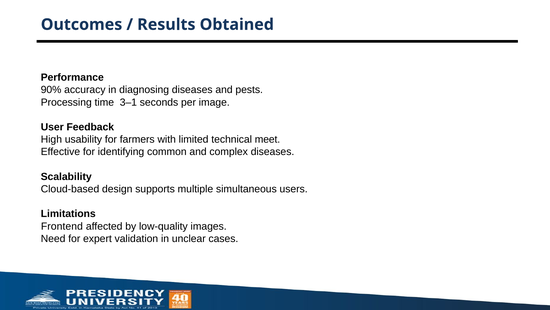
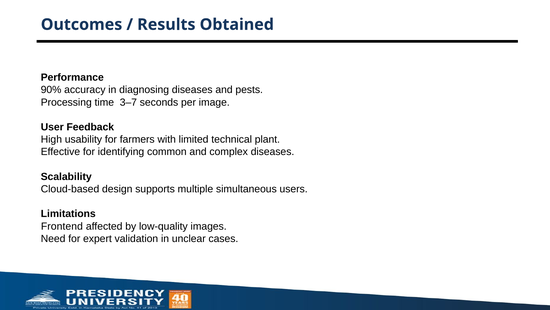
3–1: 3–1 -> 3–7
meet: meet -> plant
